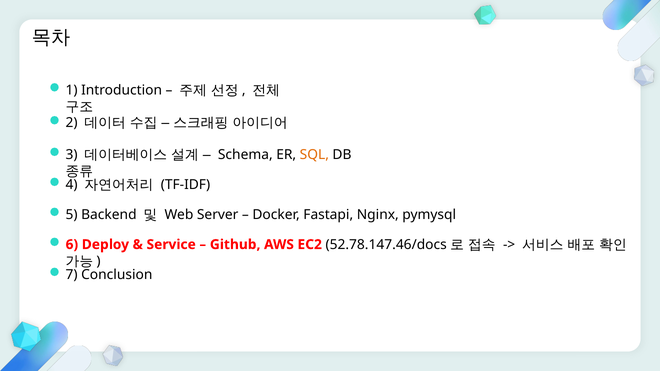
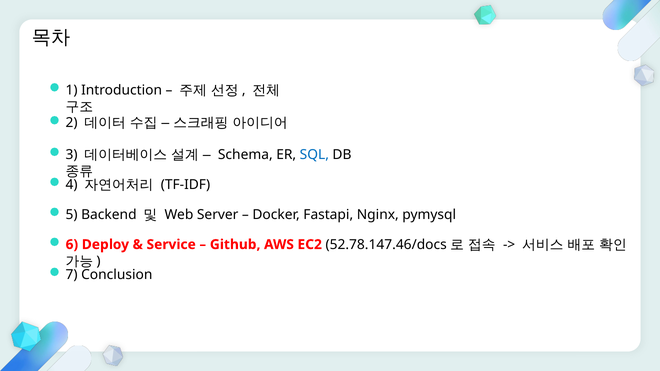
SQL colour: orange -> blue
